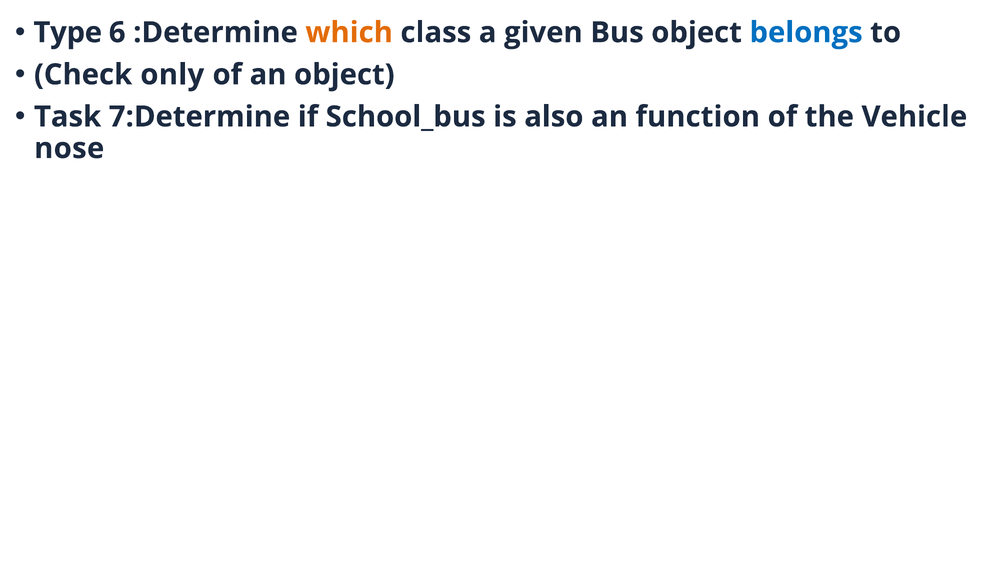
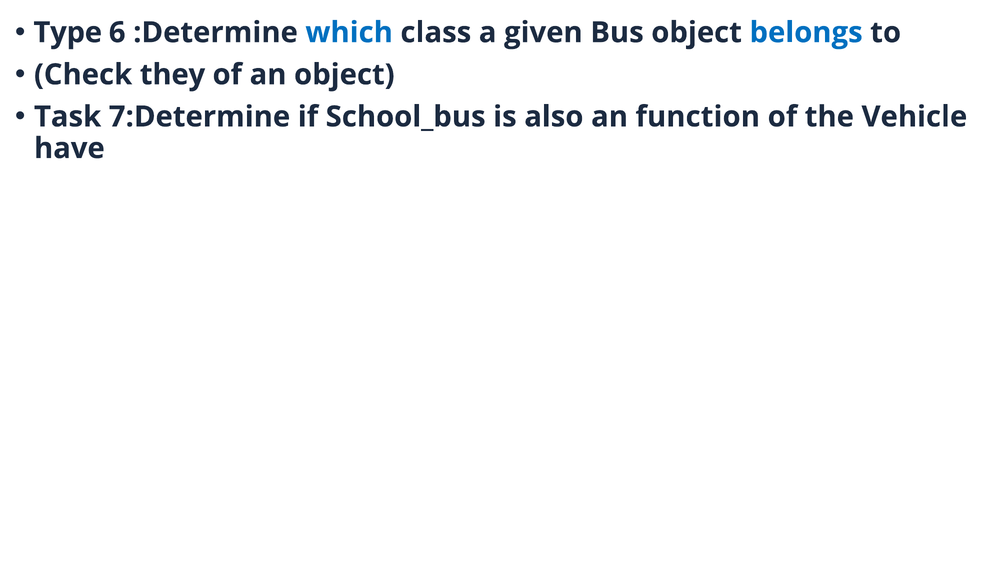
which colour: orange -> blue
only: only -> they
nose: nose -> have
